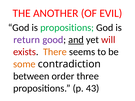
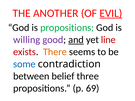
EVIL underline: none -> present
return: return -> willing
will: will -> line
some colour: orange -> blue
order: order -> belief
43: 43 -> 69
